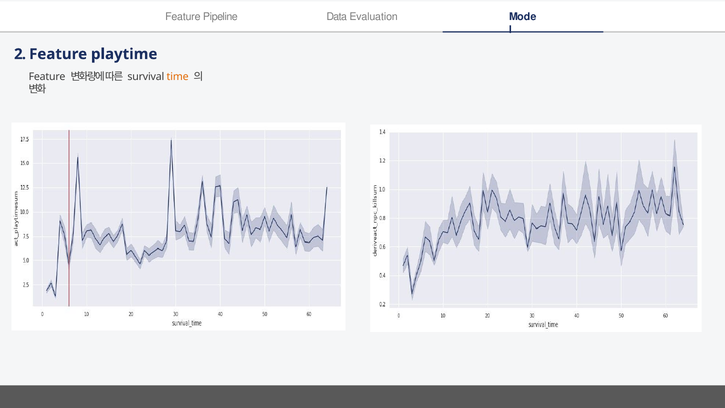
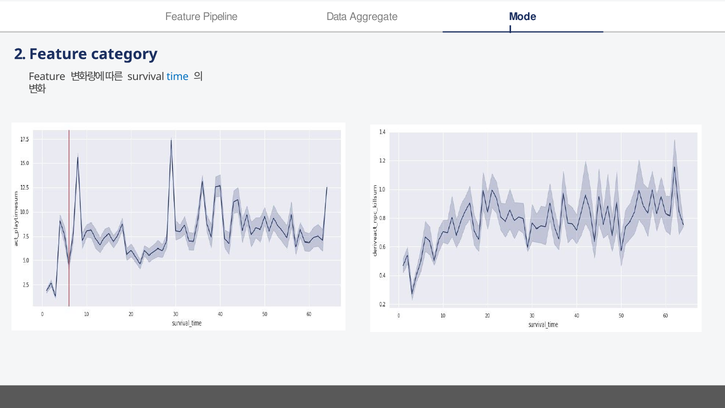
Evaluation: Evaluation -> Aggregate
playtime: playtime -> category
time colour: orange -> blue
